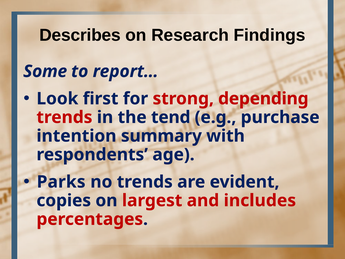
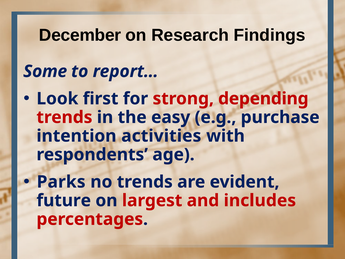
Describes: Describes -> December
tend: tend -> easy
summary: summary -> activities
copies: copies -> future
